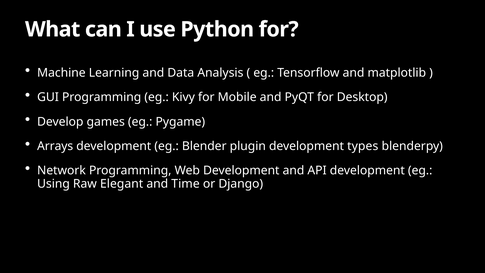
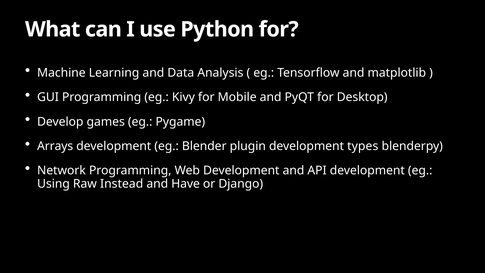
Elegant: Elegant -> Instead
Time: Time -> Have
